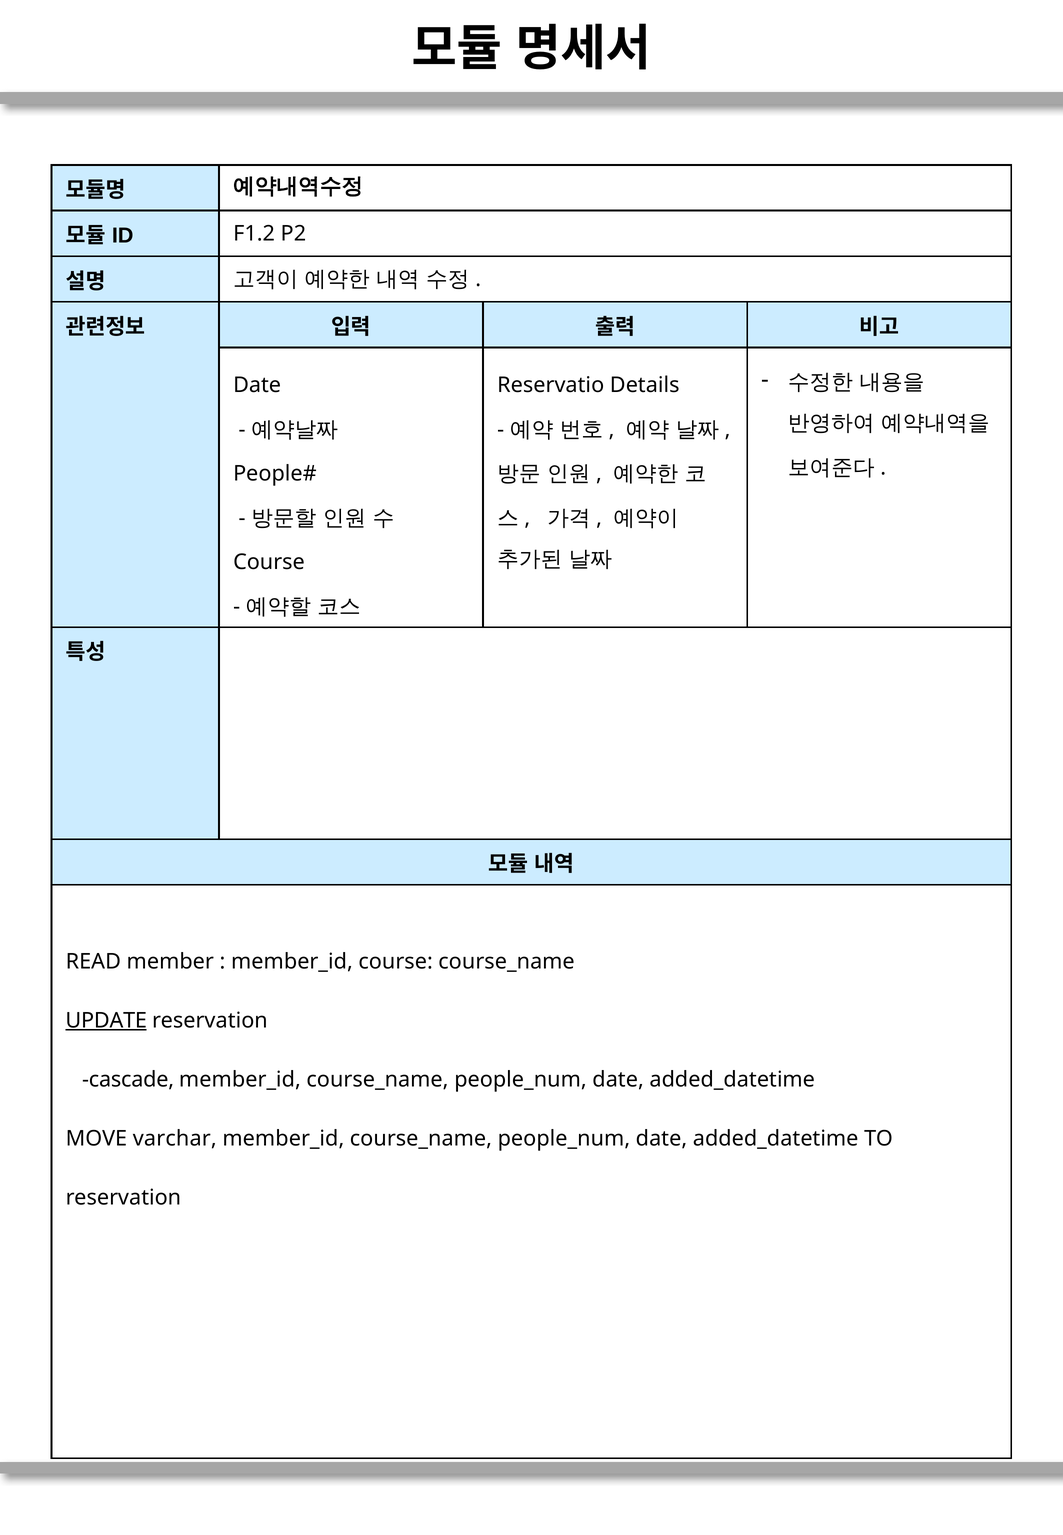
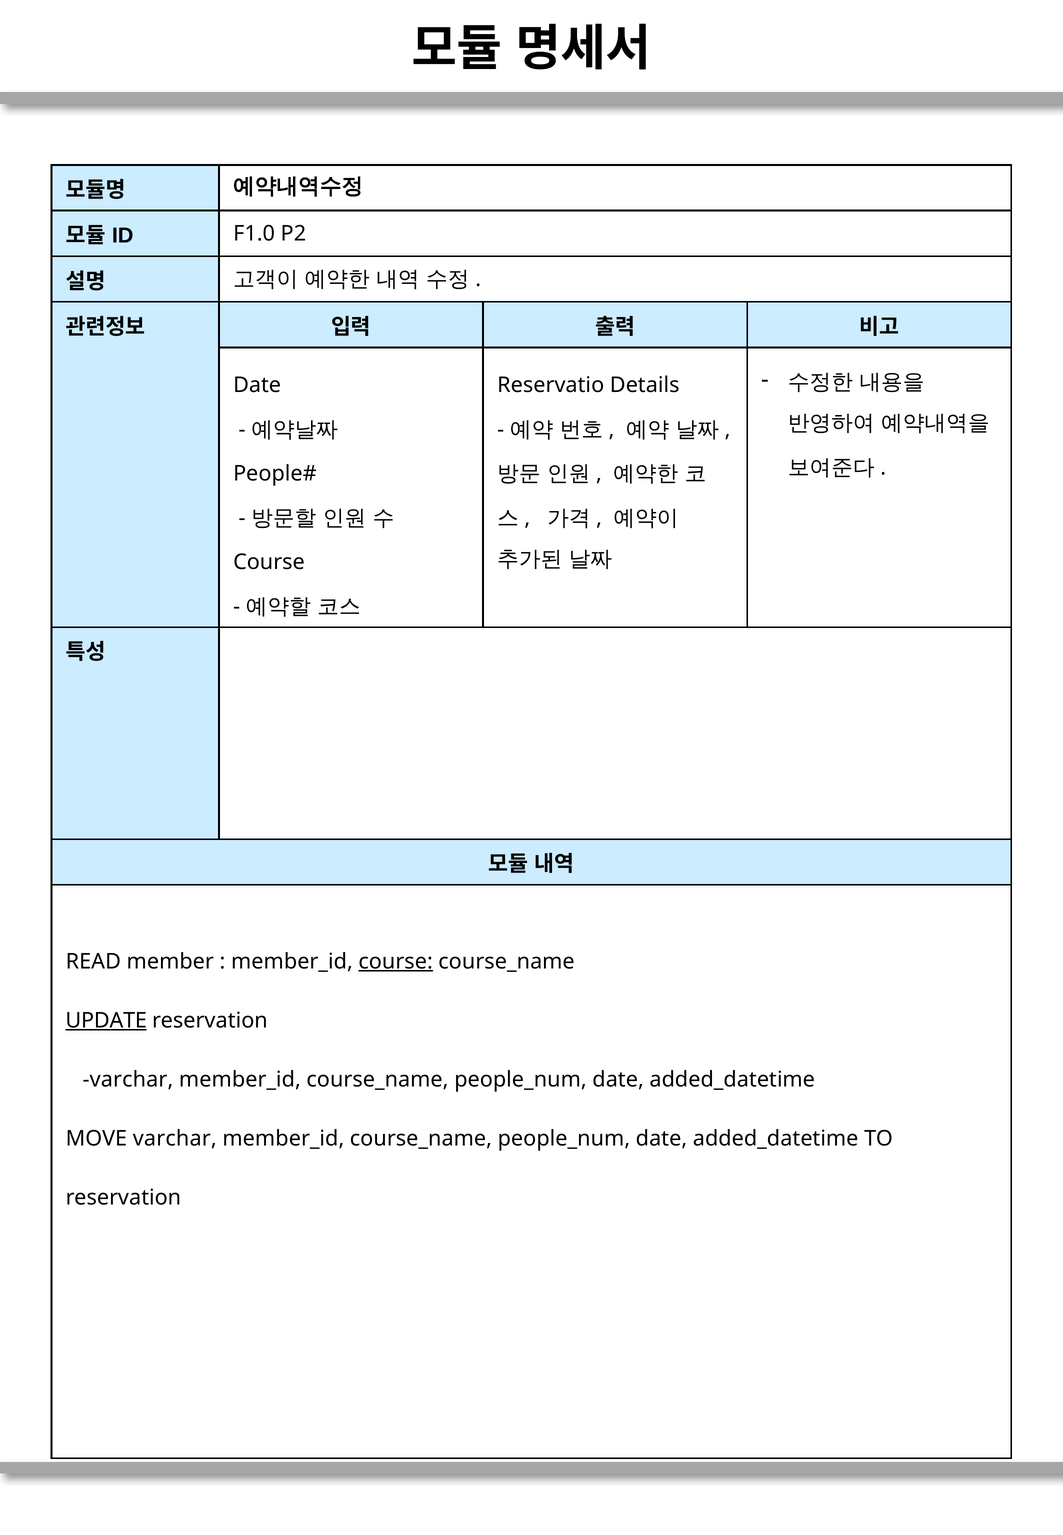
F1.2: F1.2 -> F1.0
course at (396, 962) underline: none -> present
cascade at (128, 1080): cascade -> varchar
